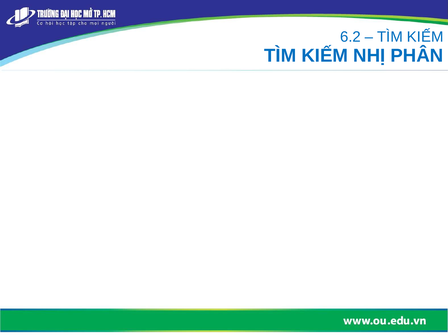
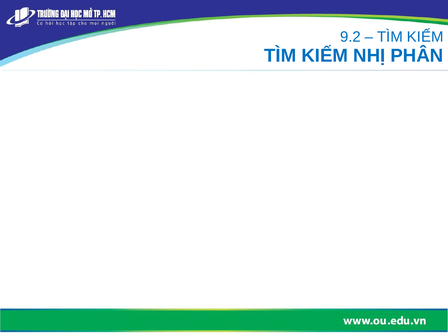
6.2: 6.2 -> 9.2
